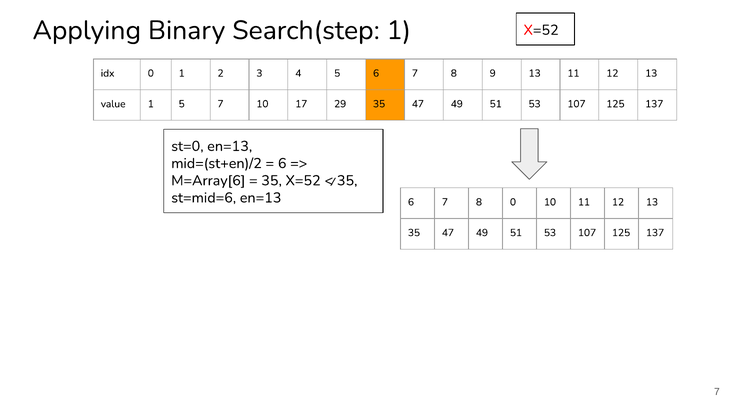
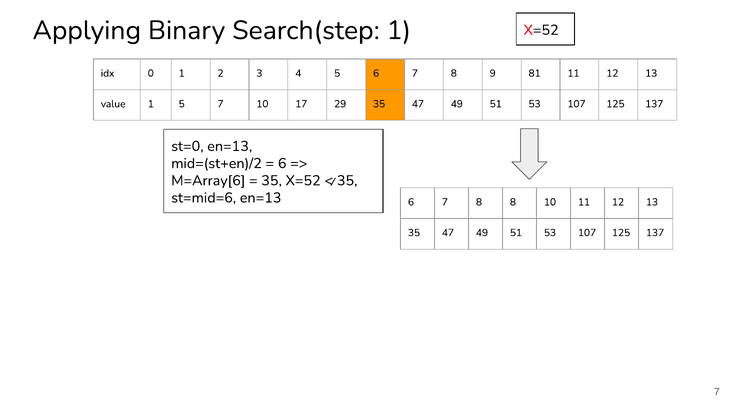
9 13: 13 -> 81
8 0: 0 -> 8
